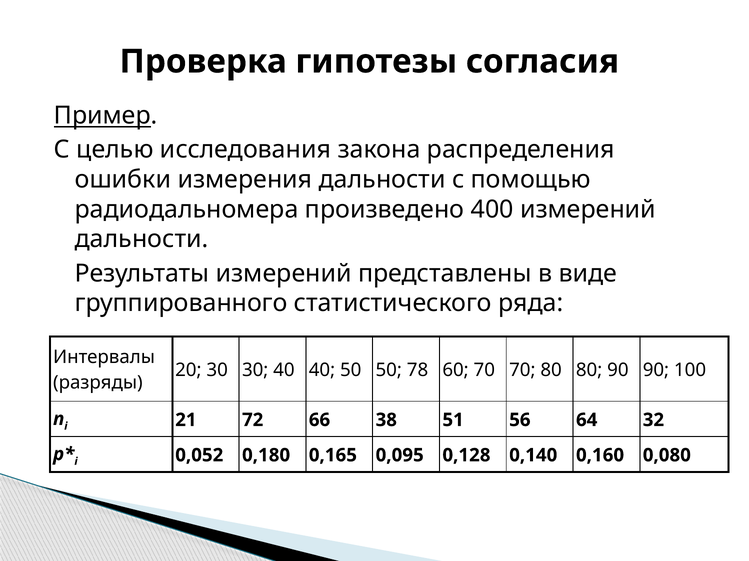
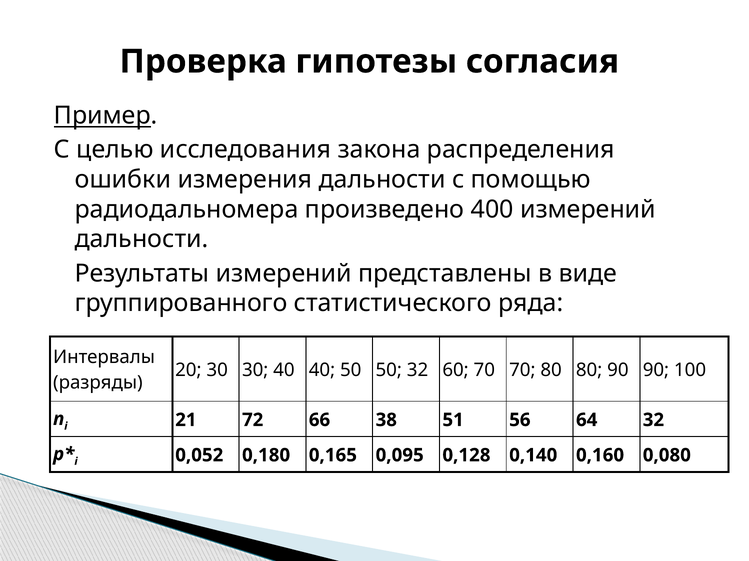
50 78: 78 -> 32
